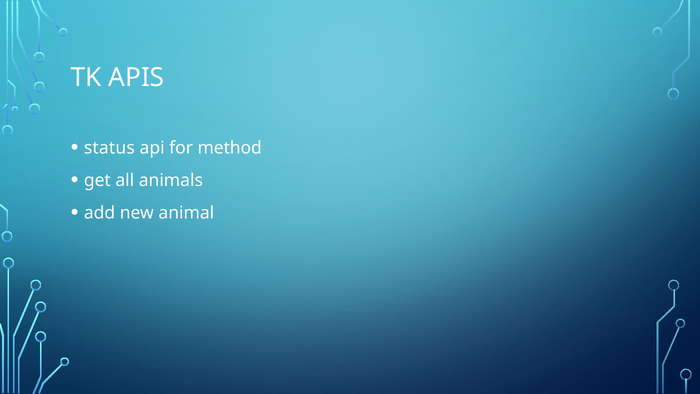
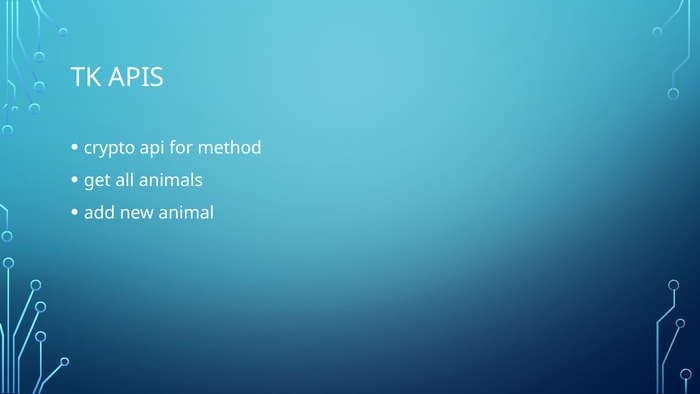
status: status -> crypto
